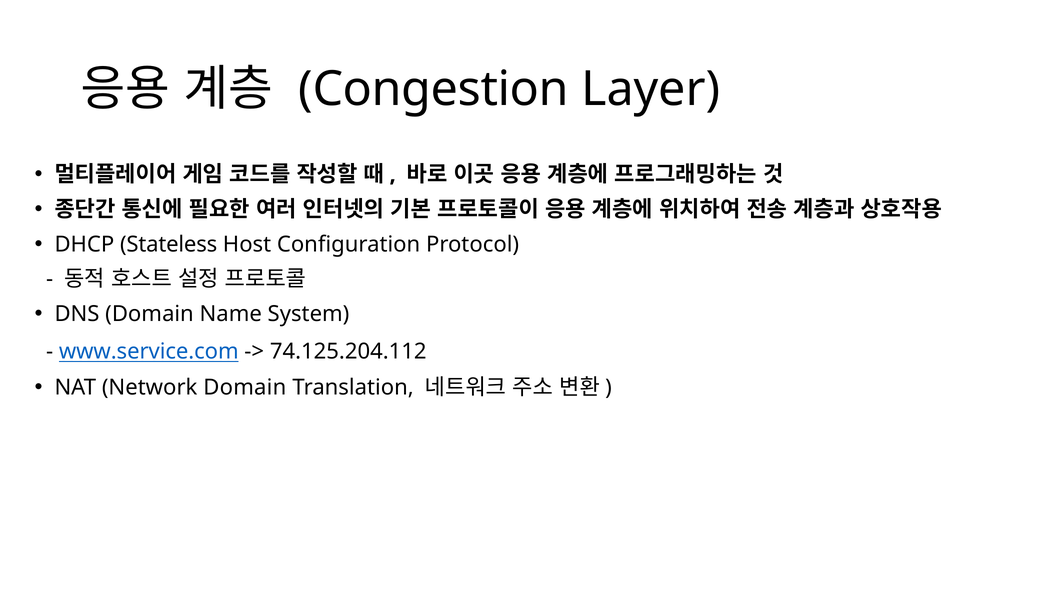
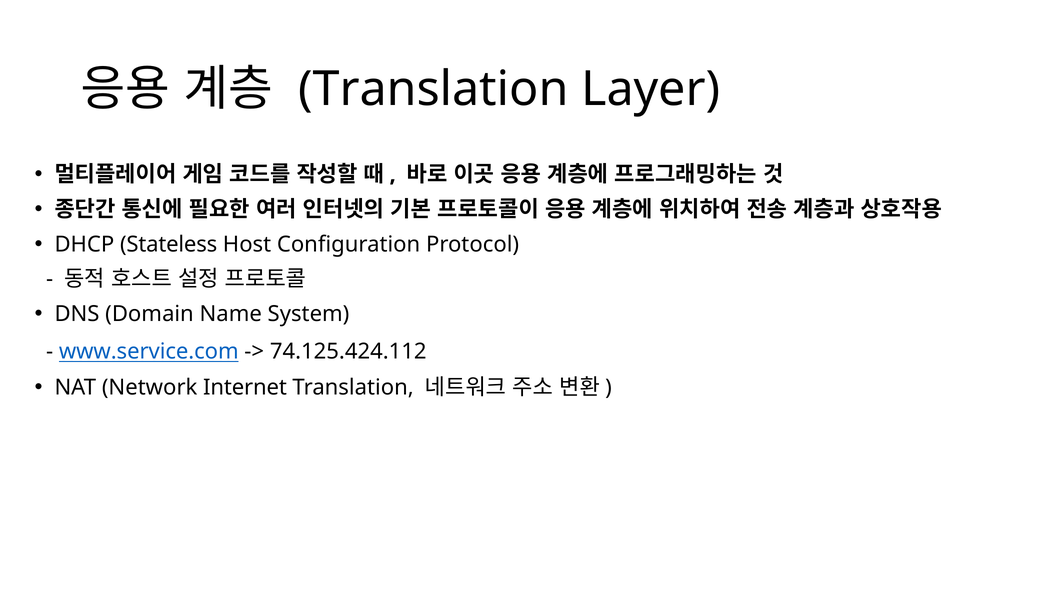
Congestion at (434, 89): Congestion -> Translation
74.125.204.112: 74.125.204.112 -> 74.125.424.112
Network Domain: Domain -> Internet
